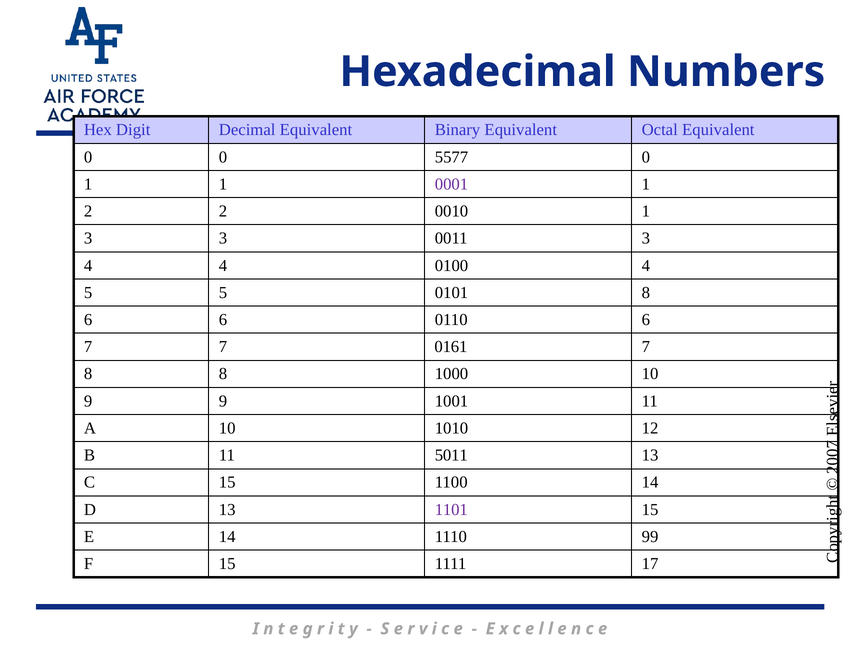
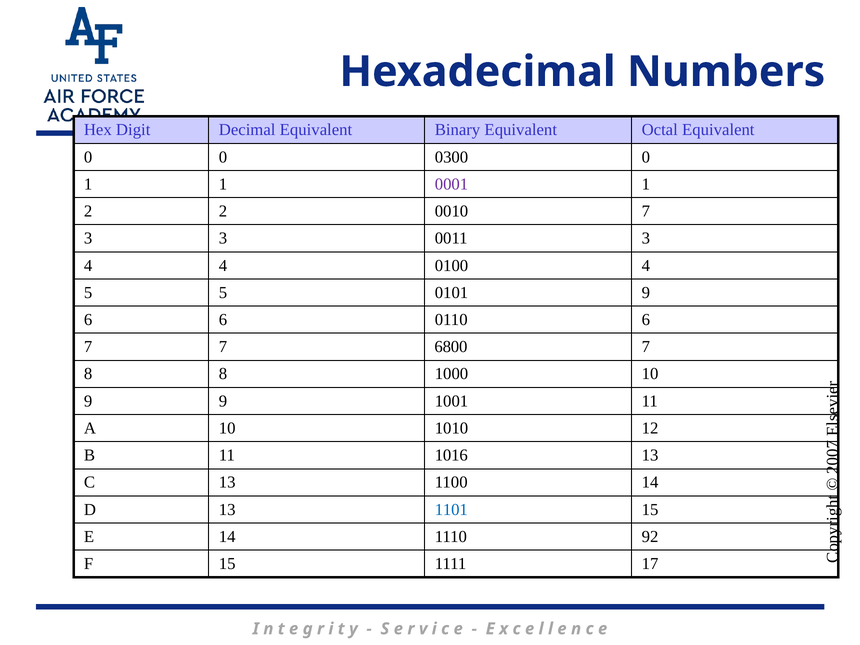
5577: 5577 -> 0300
0010 1: 1 -> 7
0101 8: 8 -> 9
0161: 0161 -> 6800
5011: 5011 -> 1016
C 15: 15 -> 13
1101 colour: purple -> blue
99: 99 -> 92
